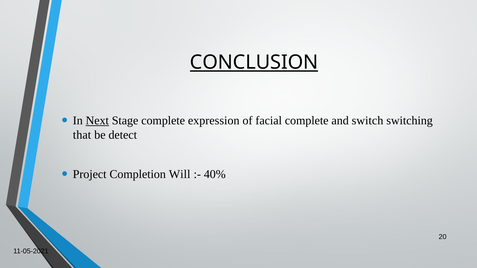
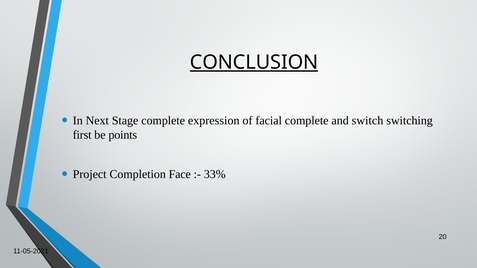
Next underline: present -> none
that: that -> first
detect: detect -> points
Will: Will -> Face
40%: 40% -> 33%
